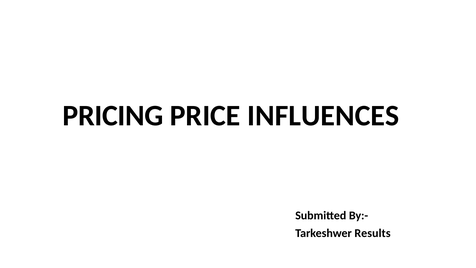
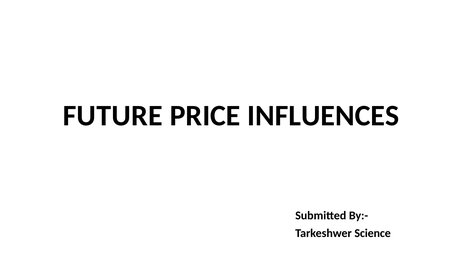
PRICING: PRICING -> FUTURE
Results: Results -> Science
